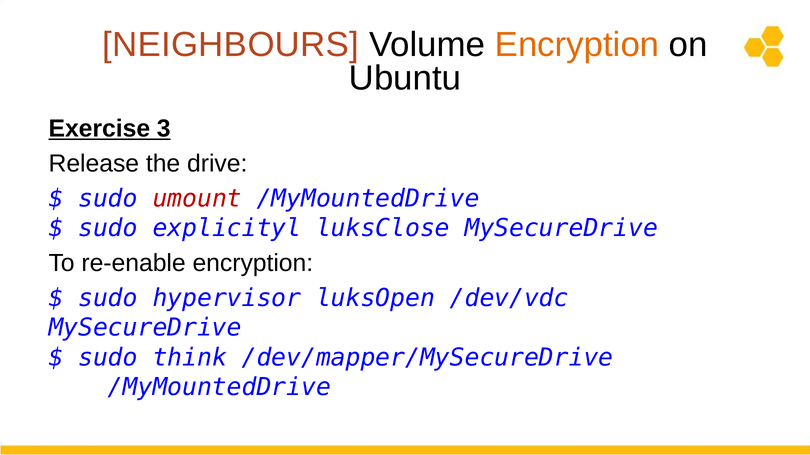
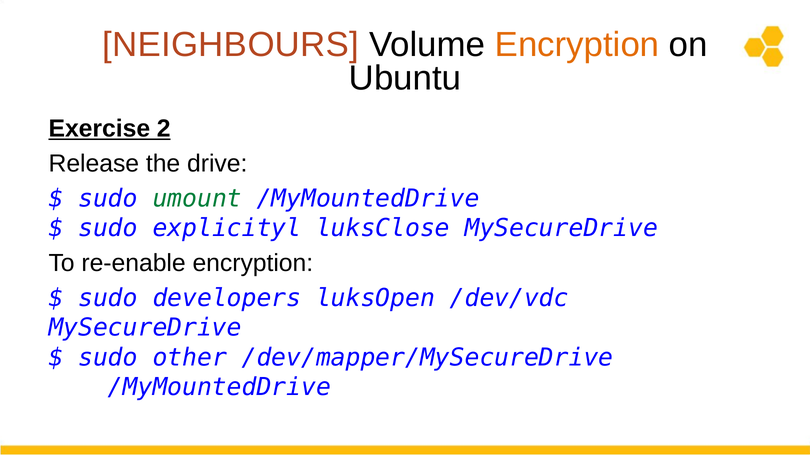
3: 3 -> 2
umount colour: red -> green
hypervisor: hypervisor -> developers
think: think -> other
